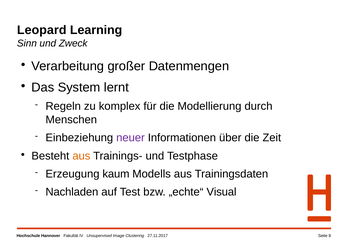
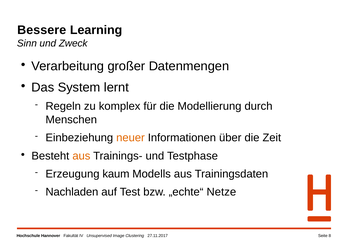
Leopard: Leopard -> Bessere
neuer colour: purple -> orange
Visual: Visual -> Netze
